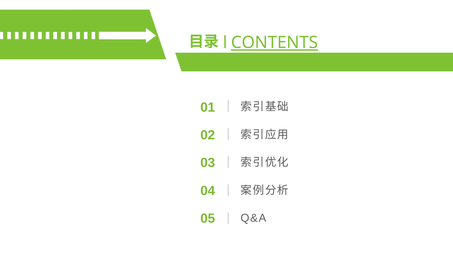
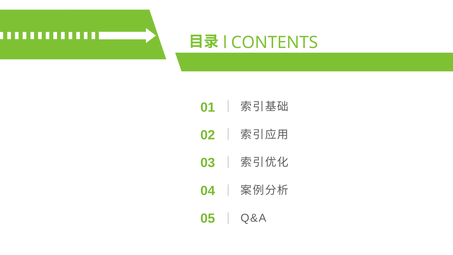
CONTENTS underline: present -> none
